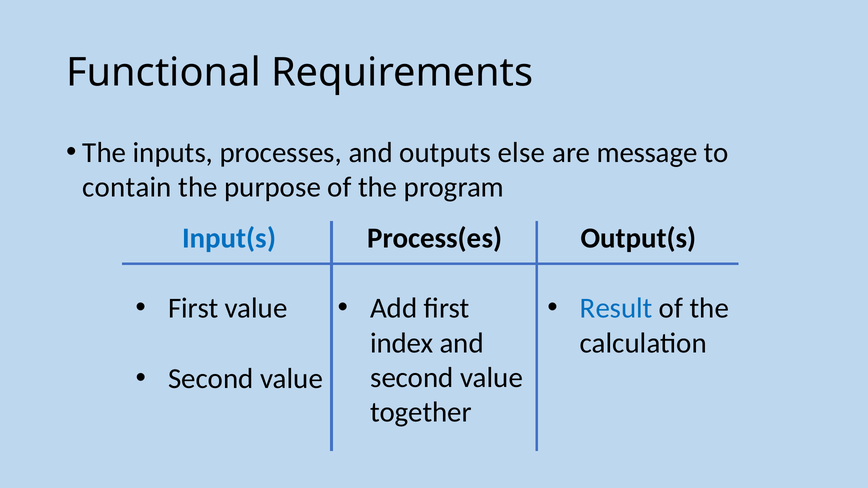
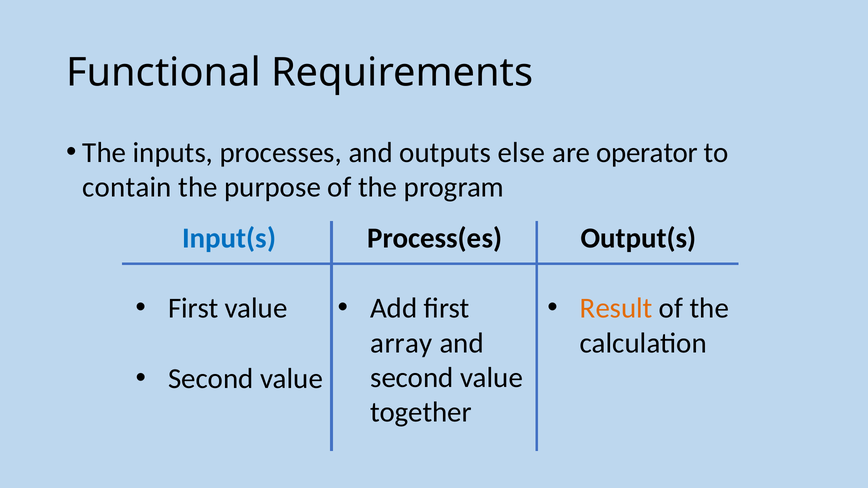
message: message -> operator
Result colour: blue -> orange
index: index -> array
